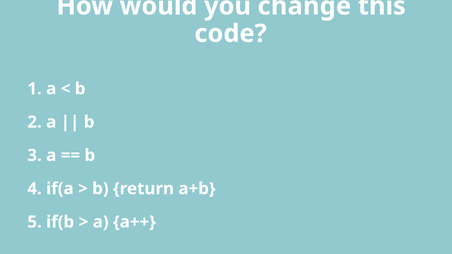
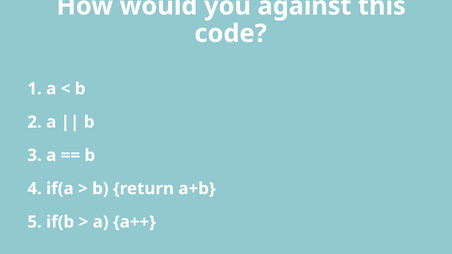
change: change -> against
